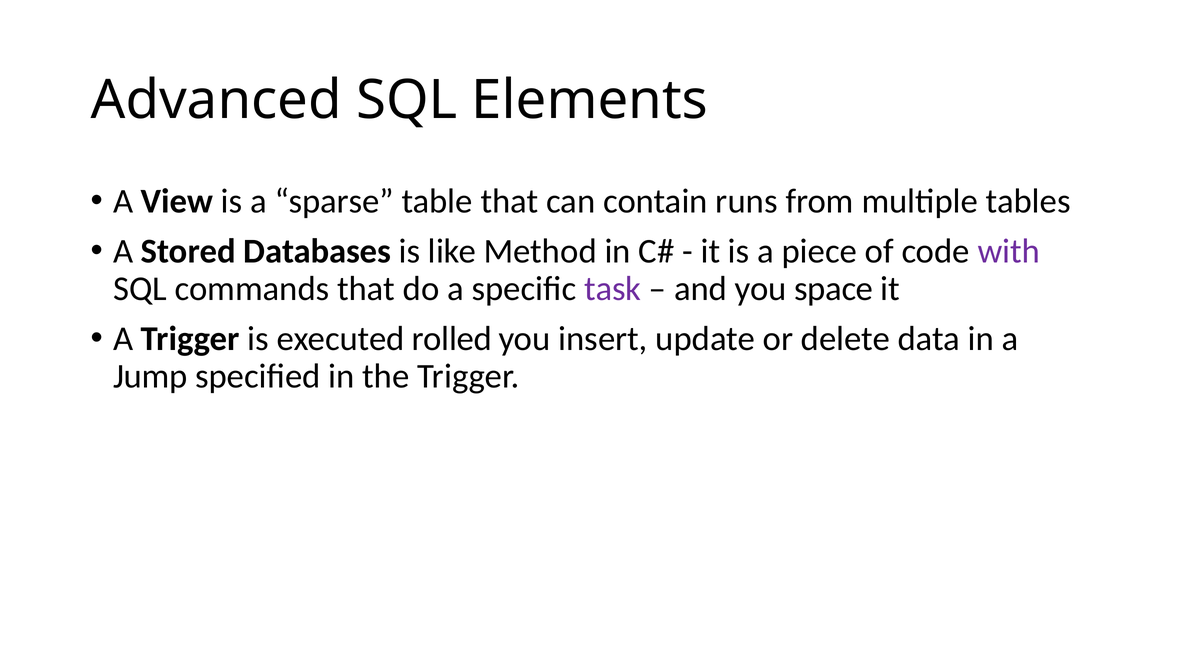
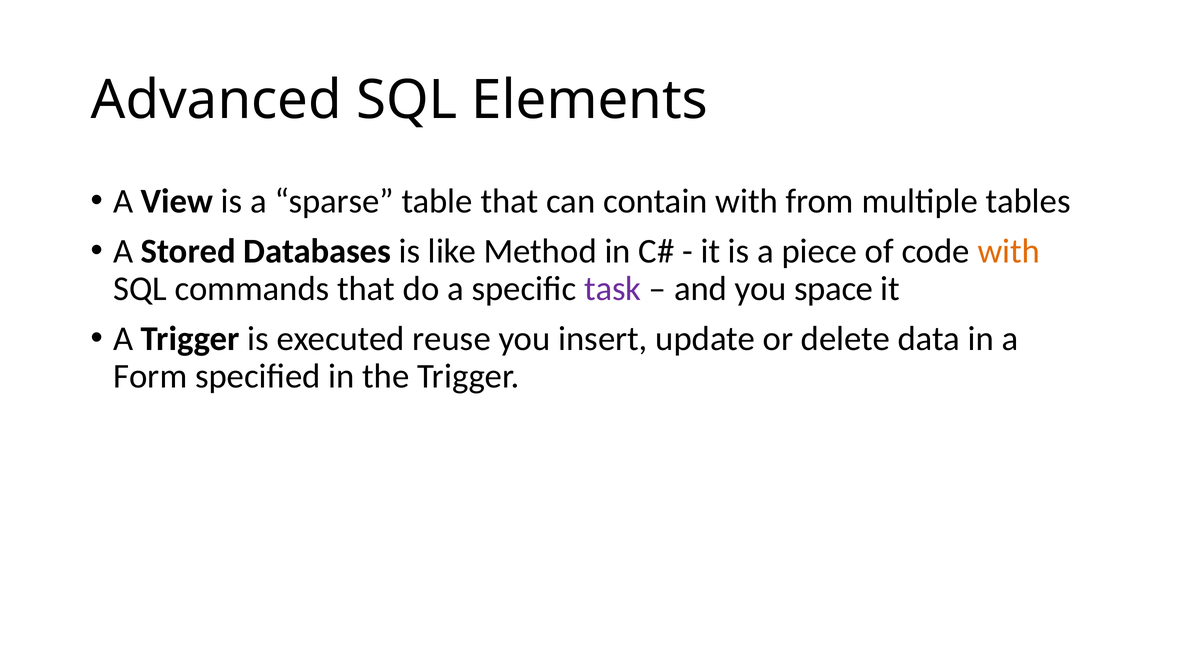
contain runs: runs -> with
with at (1009, 251) colour: purple -> orange
rolled: rolled -> reuse
Jump: Jump -> Form
